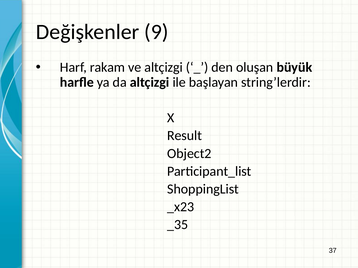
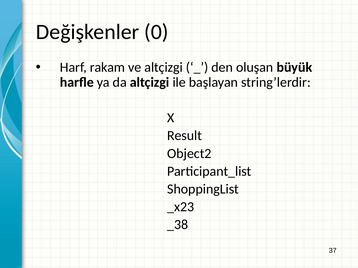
9: 9 -> 0
_35: _35 -> _38
